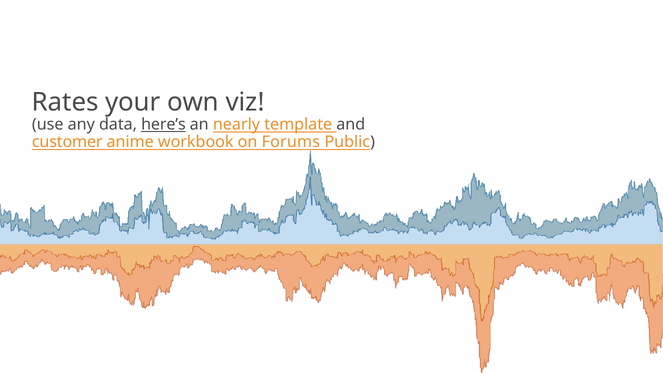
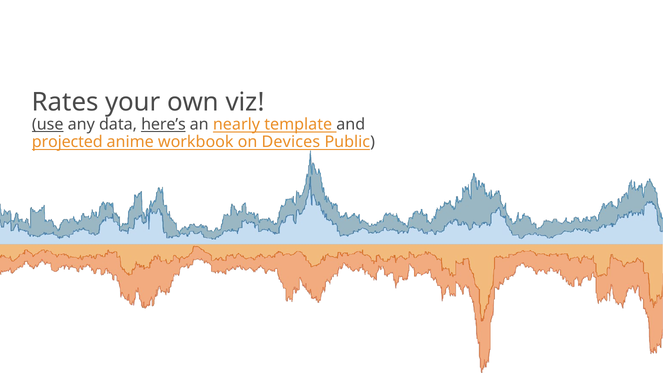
use underline: none -> present
customer: customer -> projected
Forums: Forums -> Devices
